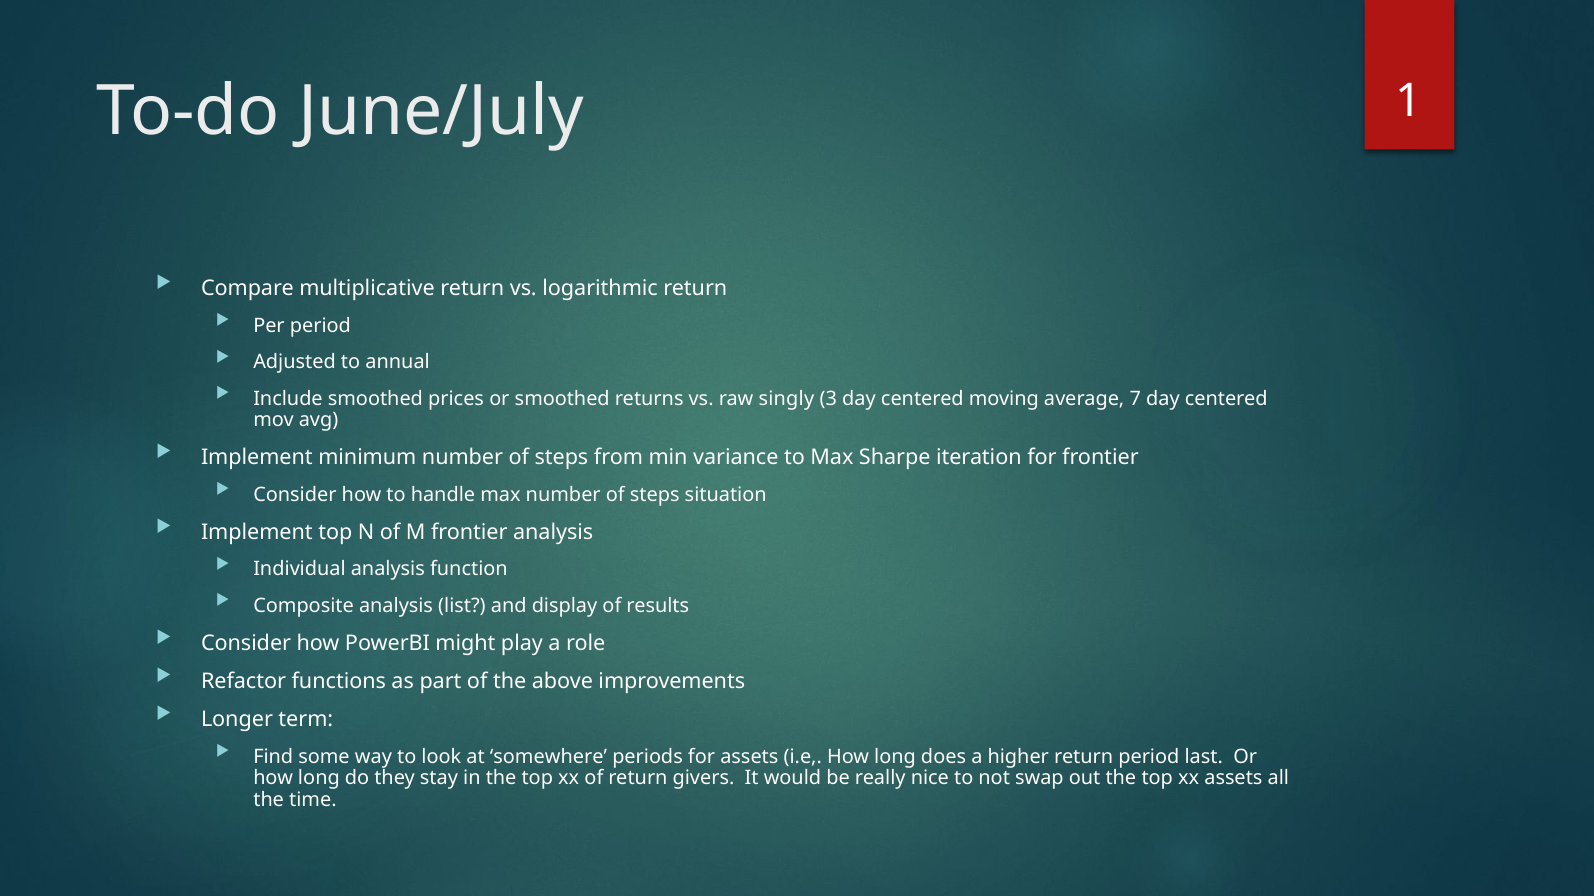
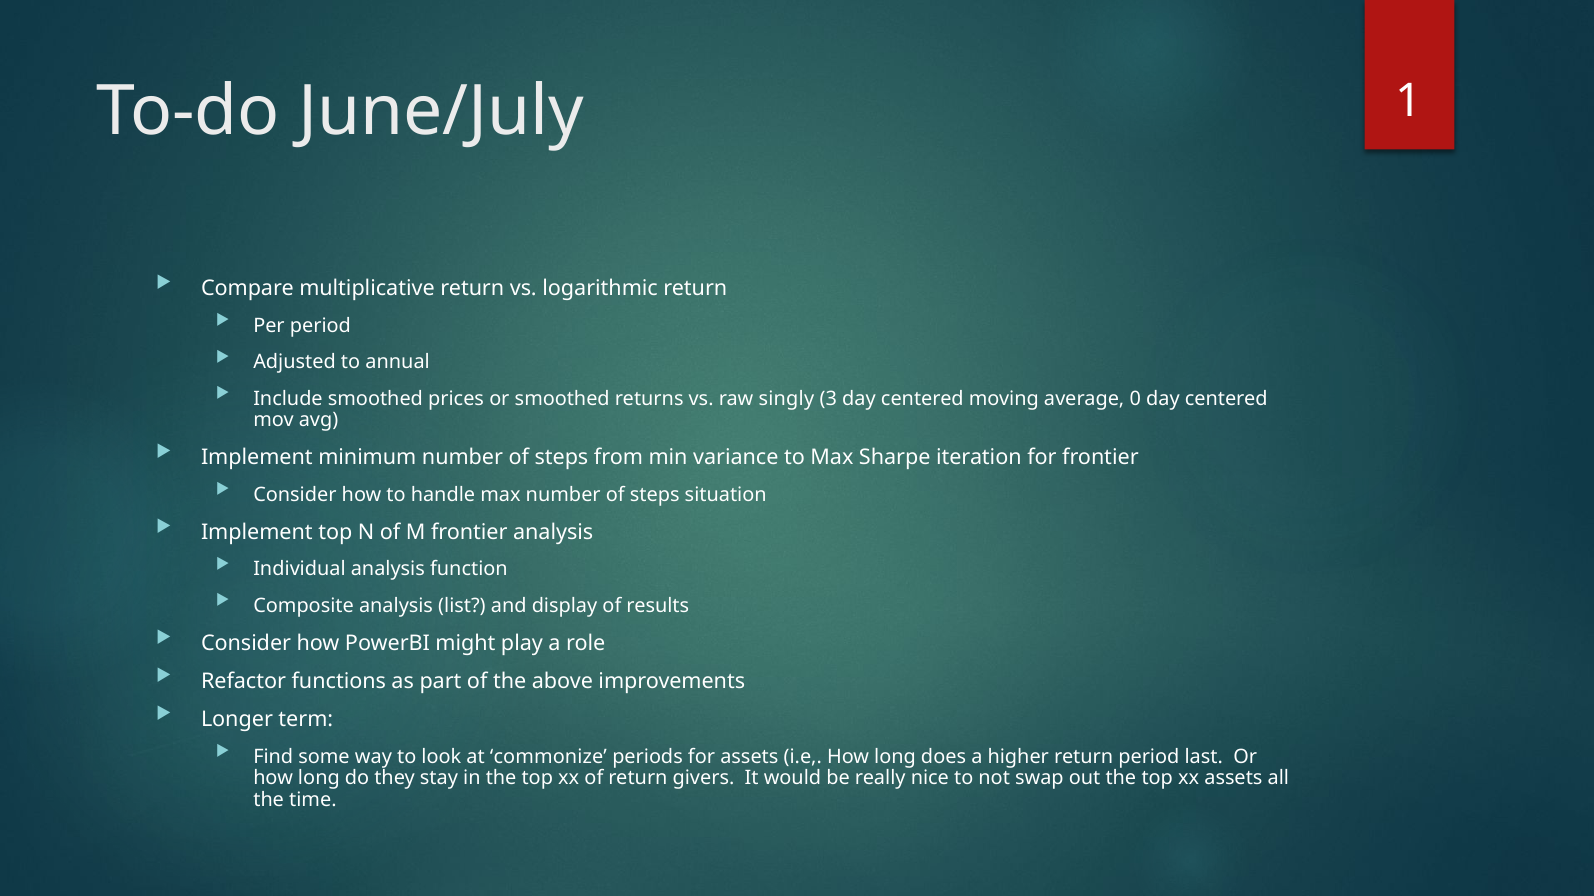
7: 7 -> 0
somewhere: somewhere -> commonize
